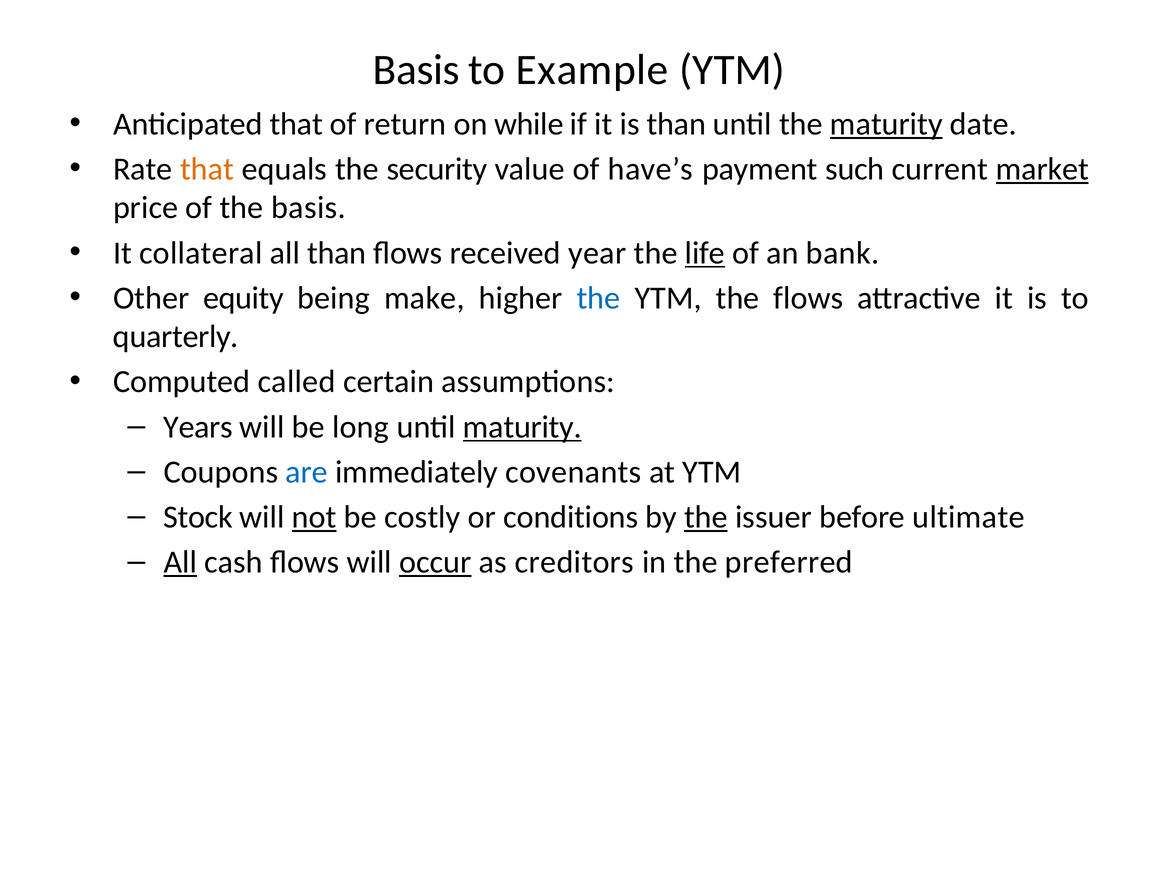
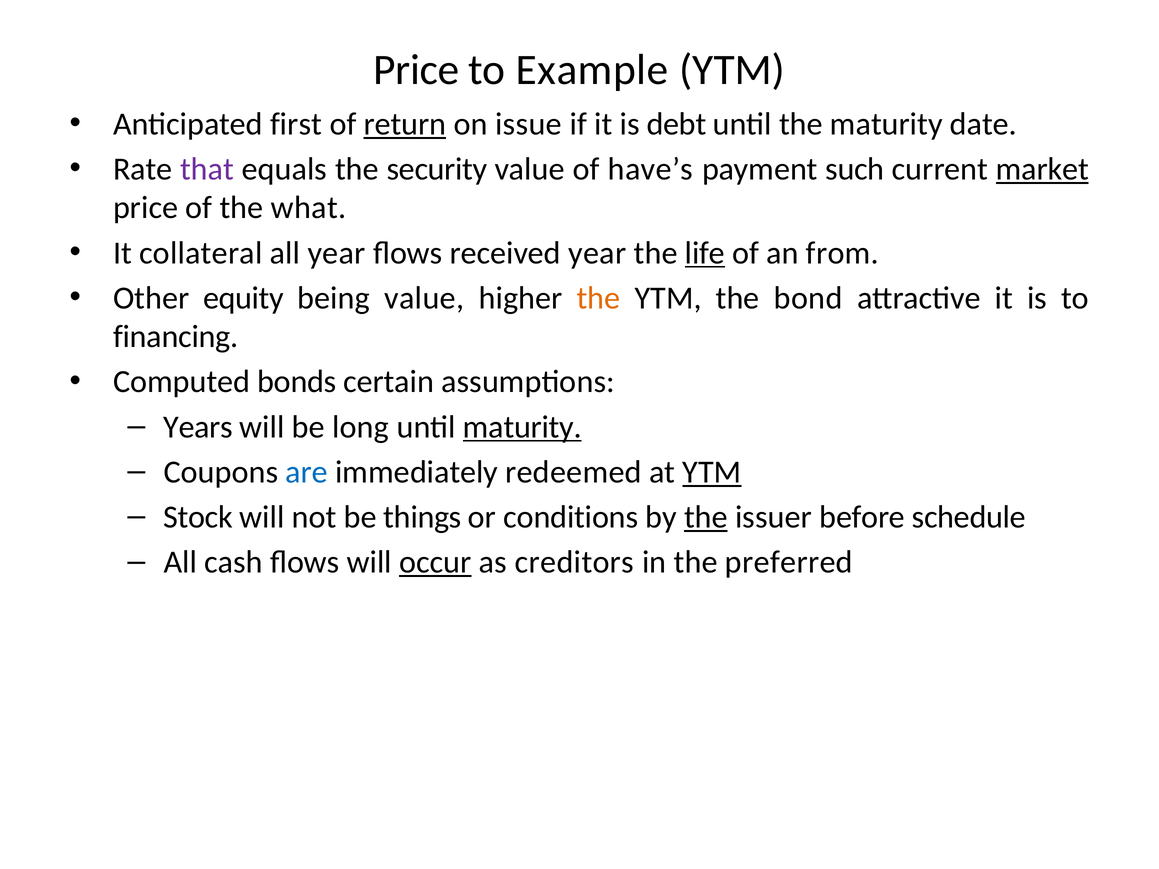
Basis at (416, 70): Basis -> Price
Anticipated that: that -> first
return underline: none -> present
while: while -> issue
is than: than -> debt
maturity at (886, 124) underline: present -> none
that at (207, 169) colour: orange -> purple
the basis: basis -> what
all than: than -> year
bank: bank -> from
being make: make -> value
the at (599, 298) colour: blue -> orange
the flows: flows -> bond
quarterly: quarterly -> financing
called: called -> bonds
covenants: covenants -> redeemed
YTM at (712, 472) underline: none -> present
not underline: present -> none
costly: costly -> things
ultimate: ultimate -> schedule
All at (180, 562) underline: present -> none
